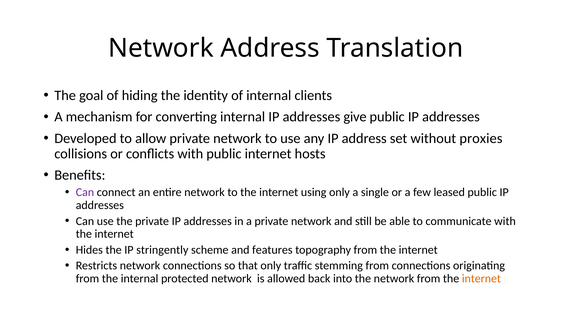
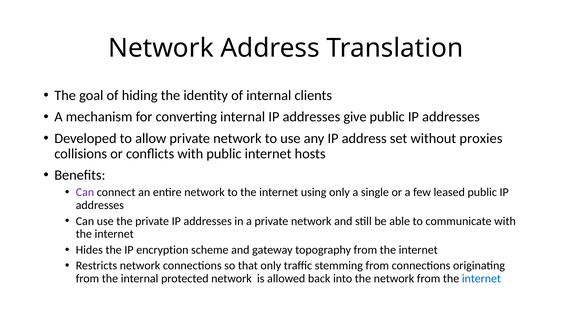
stringently: stringently -> encryption
features: features -> gateway
internet at (481, 278) colour: orange -> blue
